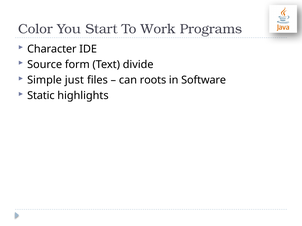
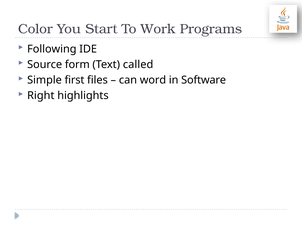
Character: Character -> Following
divide: divide -> called
just: just -> first
roots: roots -> word
Static: Static -> Right
